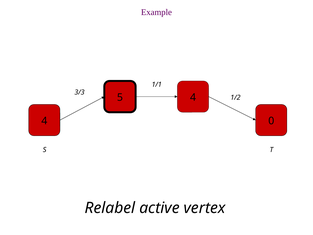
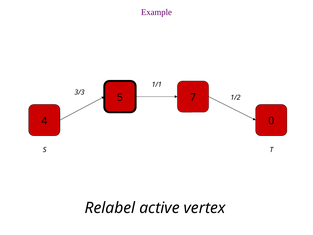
5 4: 4 -> 7
